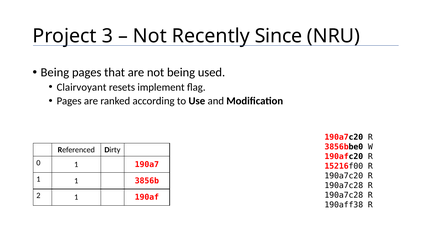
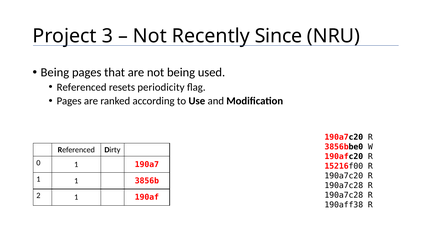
Clairvoyant at (82, 87): Clairvoyant -> Referenced
implement: implement -> periodicity
